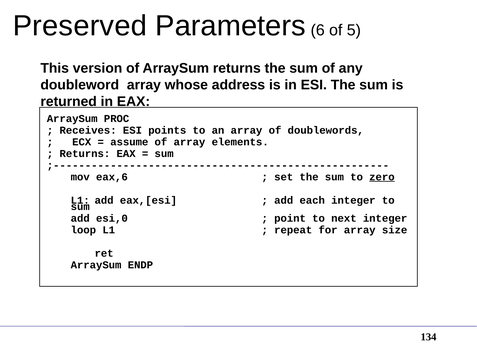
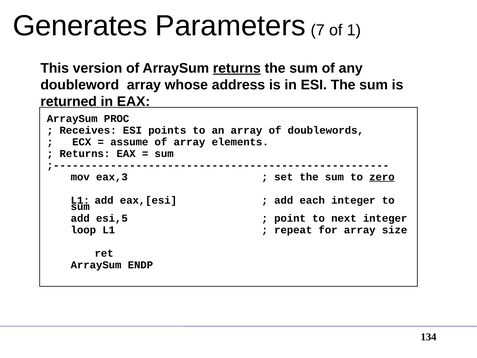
Preserved: Preserved -> Generates
6: 6 -> 7
5: 5 -> 1
returns at (237, 68) underline: none -> present
eax,6: eax,6 -> eax,3
esi,0: esi,0 -> esi,5
